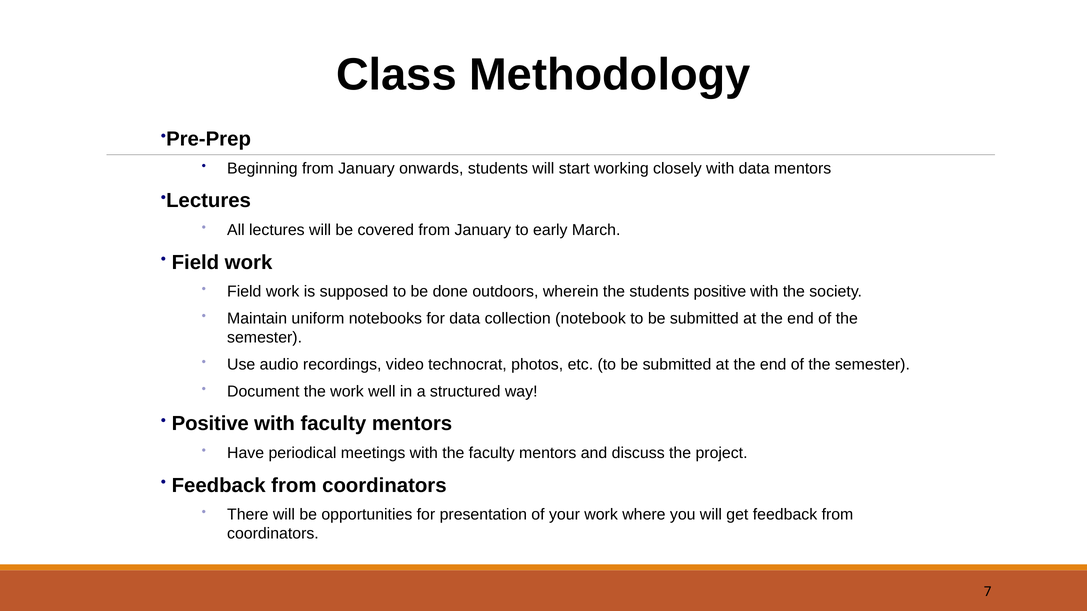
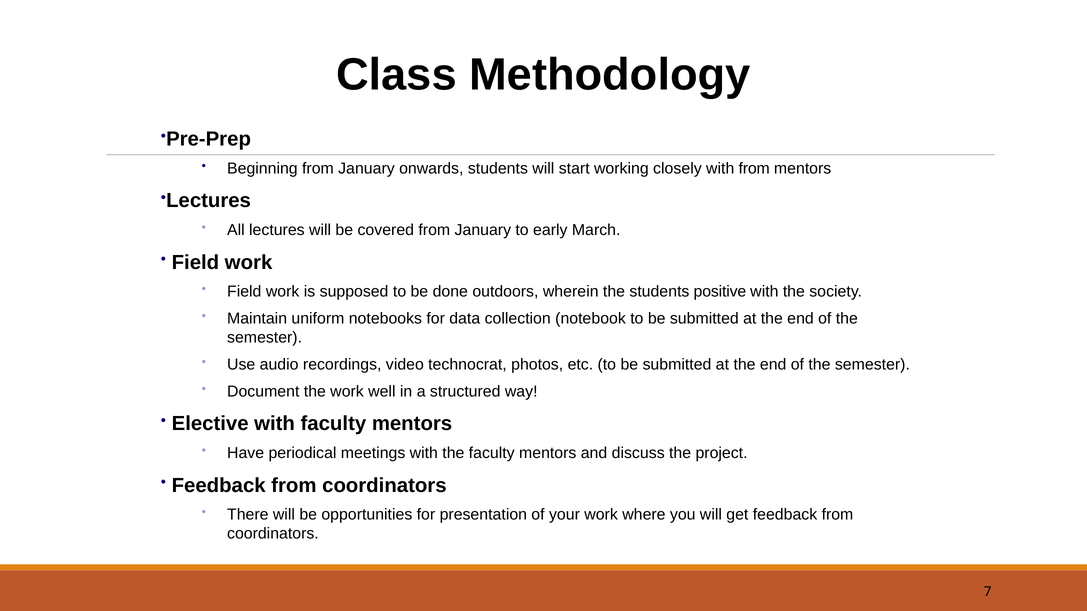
with data: data -> from
Positive at (210, 424): Positive -> Elective
